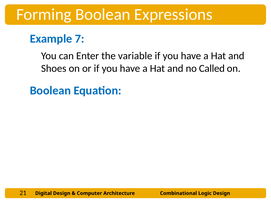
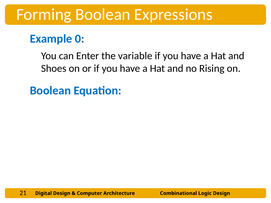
7: 7 -> 0
Called: Called -> Rising
